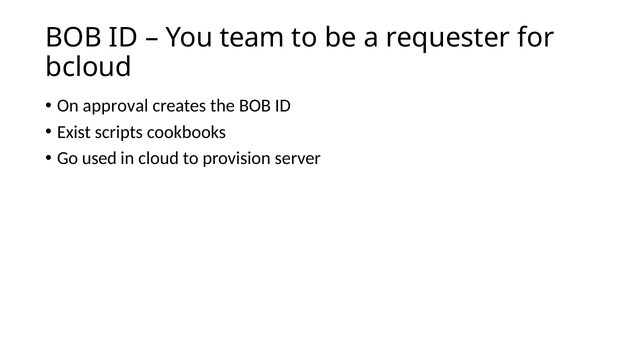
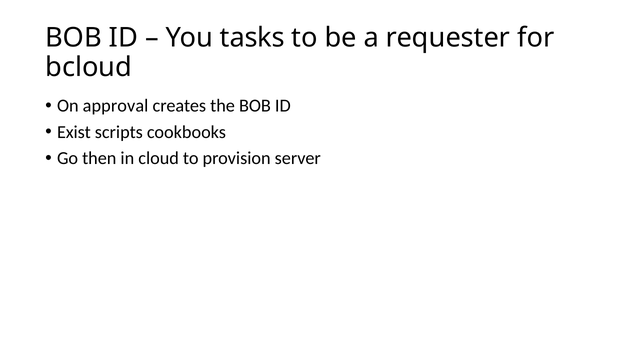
team: team -> tasks
used: used -> then
